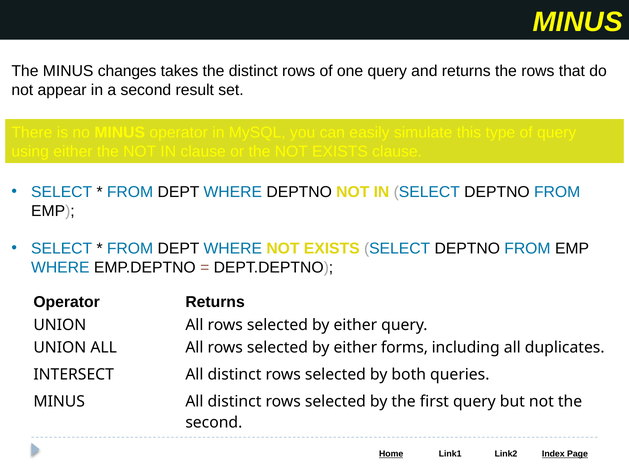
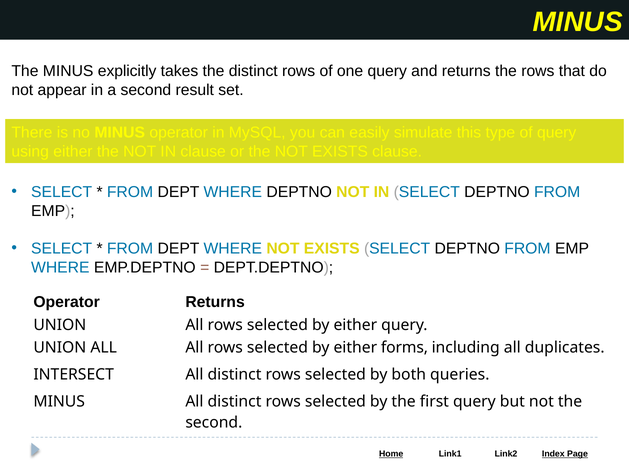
changes: changes -> explicitly
